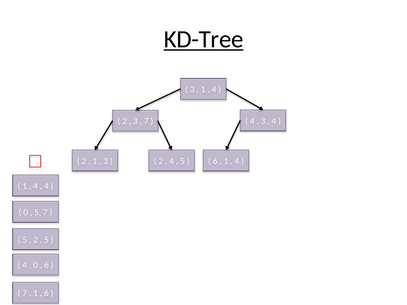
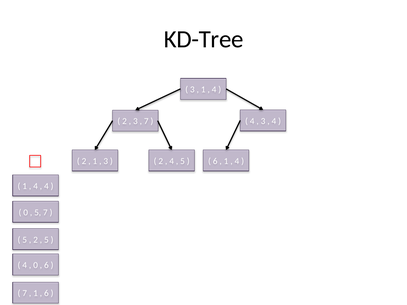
KD-Tree underline: present -> none
